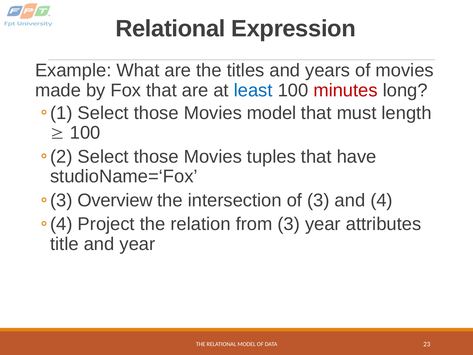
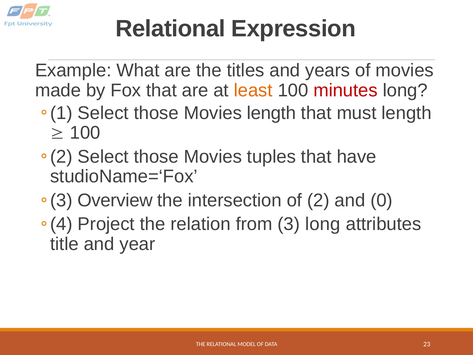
least colour: blue -> orange
Movies model: model -> length
of 3: 3 -> 2
4: 4 -> 0
3 year: year -> long
